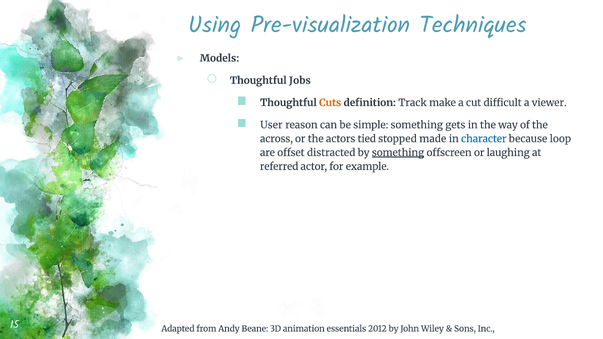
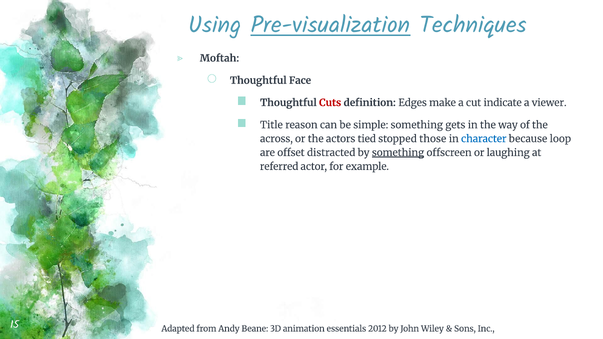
Pre-visualization underline: none -> present
Models: Models -> Moftah
Jobs: Jobs -> Face
Cuts colour: orange -> red
Track: Track -> Edges
difficult: difficult -> indicate
User: User -> Title
made: made -> those
